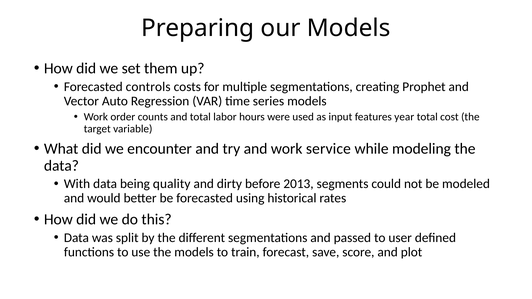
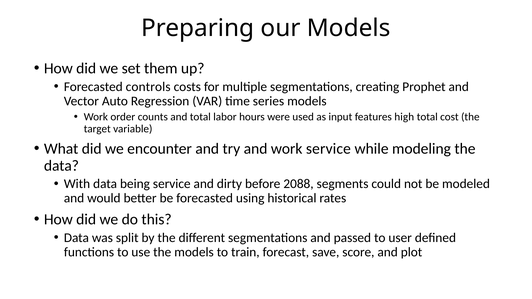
year: year -> high
being quality: quality -> service
2013: 2013 -> 2088
